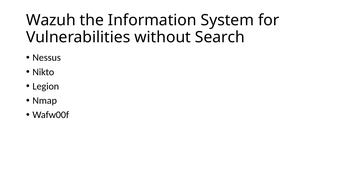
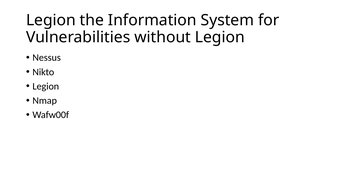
Wazuh at (51, 20): Wazuh -> Legion
without Search: Search -> Legion
